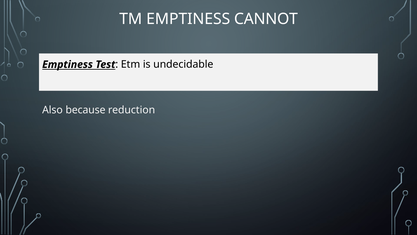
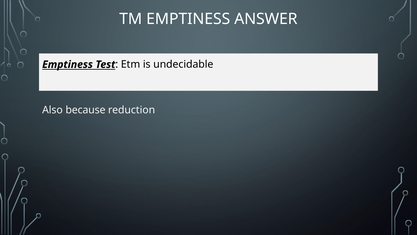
CANNOT: CANNOT -> ANSWER
